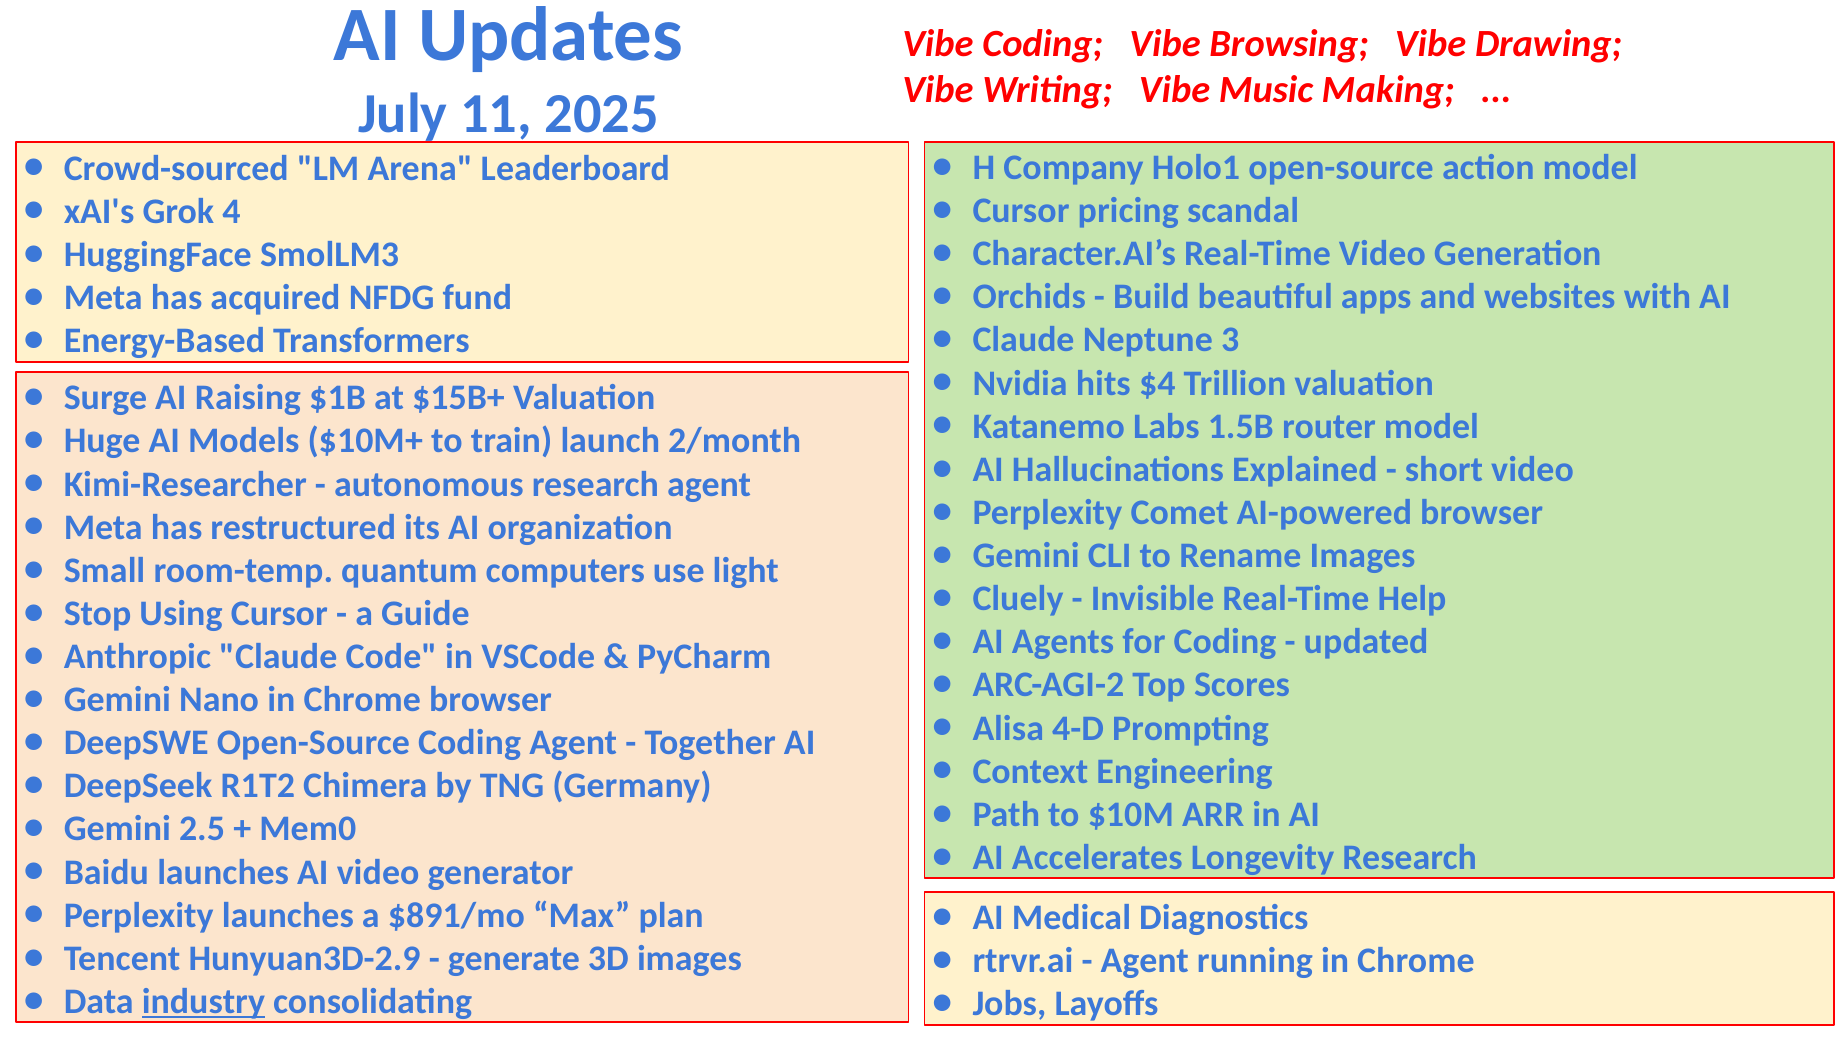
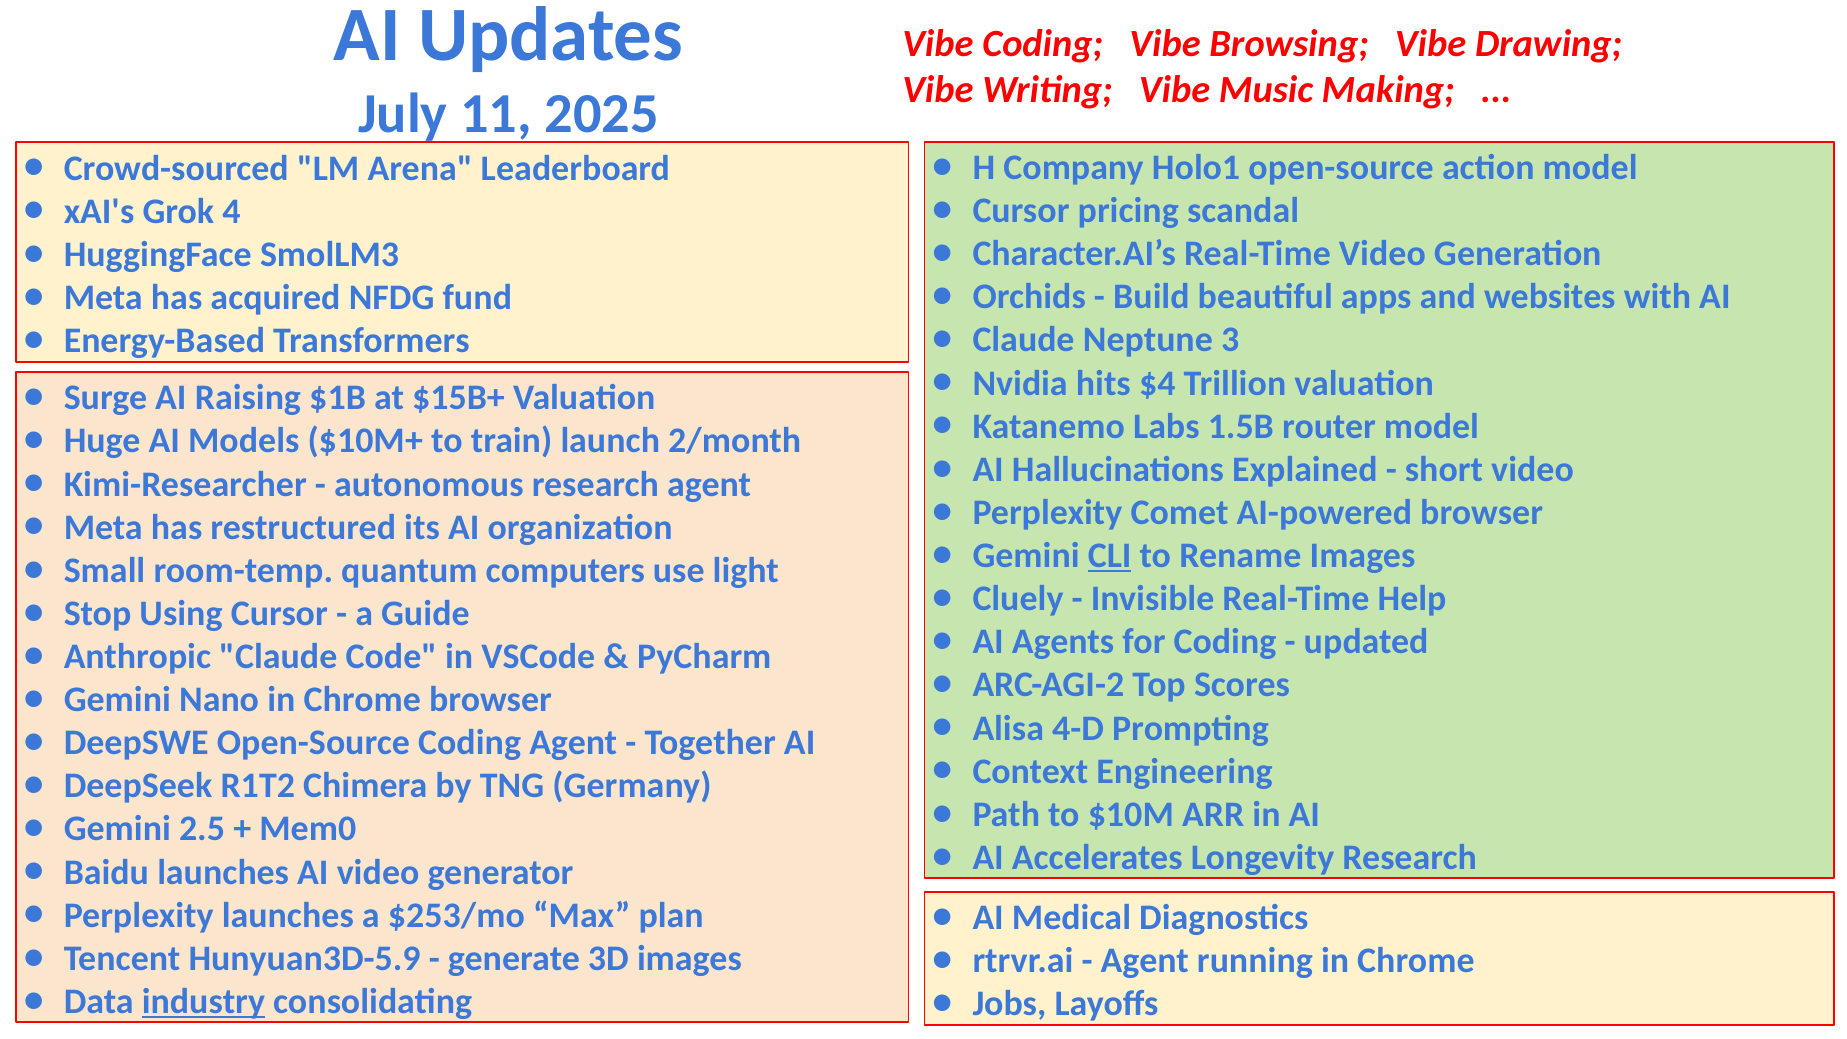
CLI underline: none -> present
$891/mo: $891/mo -> $253/mo
Hunyuan3D-2.9: Hunyuan3D-2.9 -> Hunyuan3D-5.9
